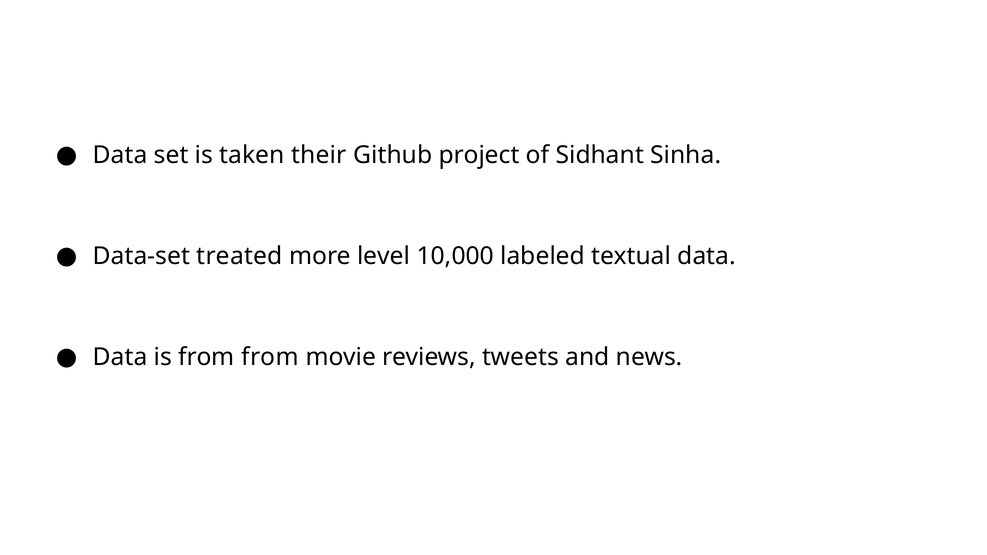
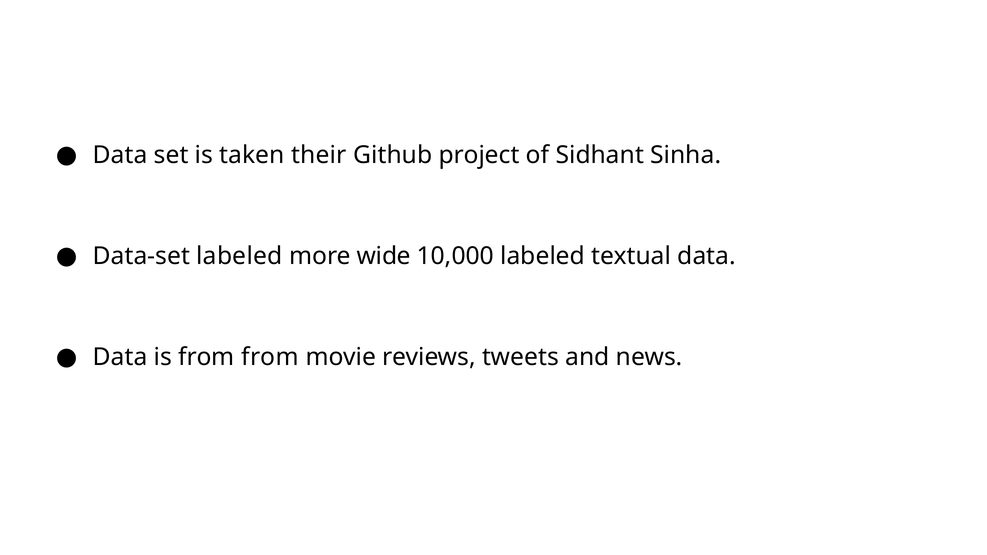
Data-set treated: treated -> labeled
level: level -> wide
